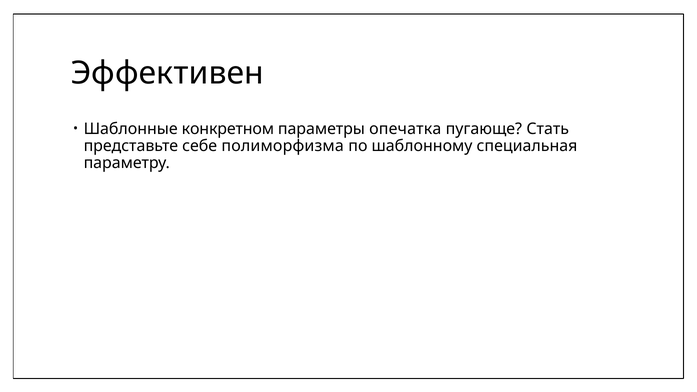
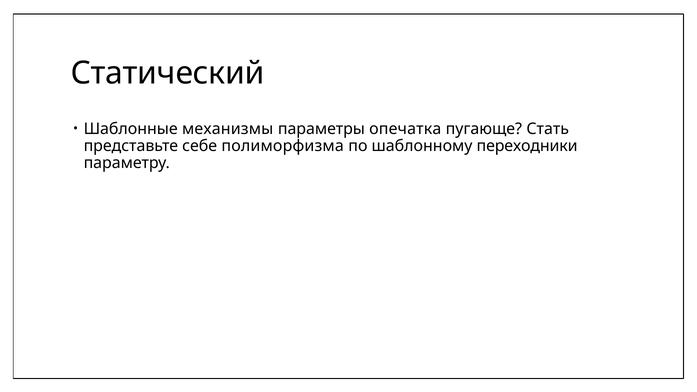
Эффективен: Эффективен -> Статический
конкретном: конкретном -> механизмы
специальная: специальная -> переходники
